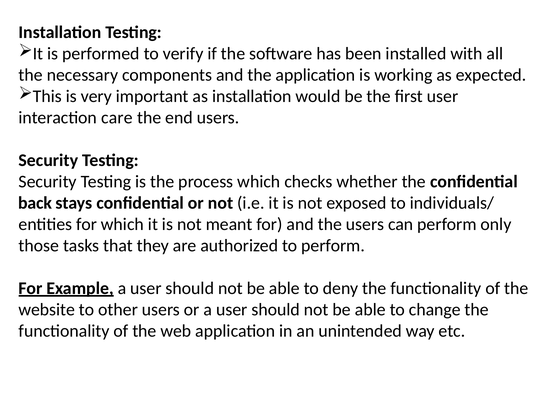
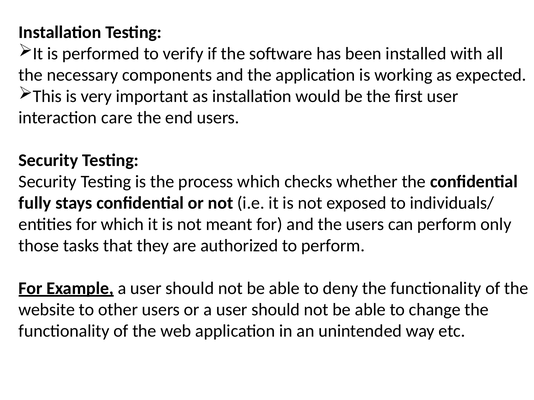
back: back -> fully
